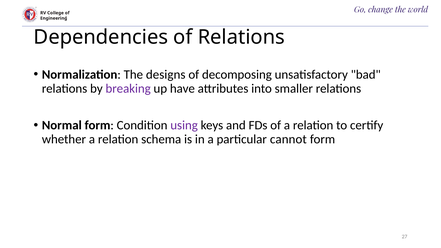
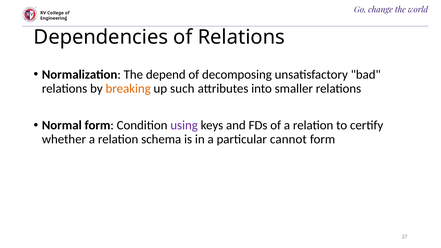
designs: designs -> depend
breaking colour: purple -> orange
have: have -> such
